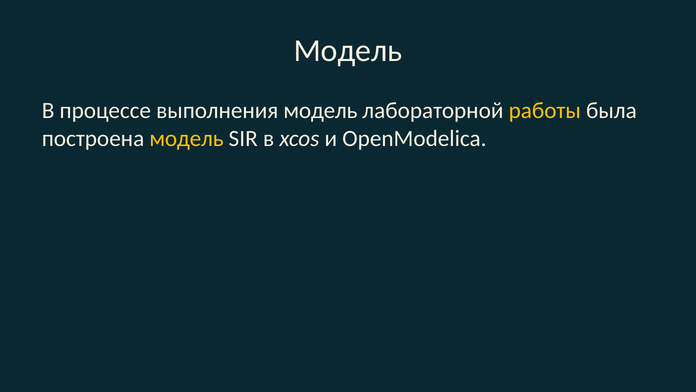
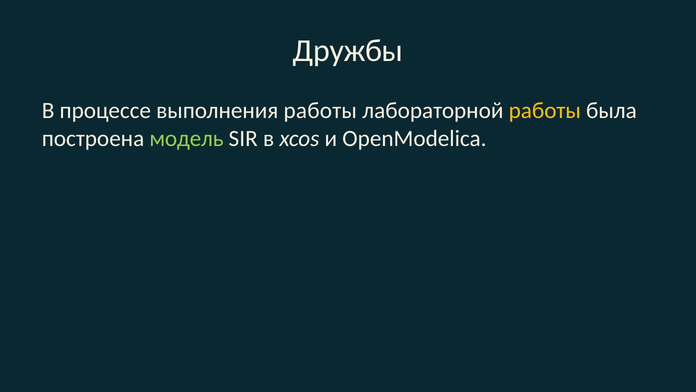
Модель at (348, 50): Модель -> Дружбы
выполнения модель: модель -> работы
модель at (187, 138) colour: yellow -> light green
